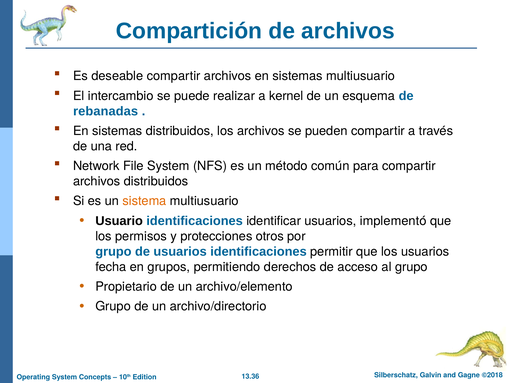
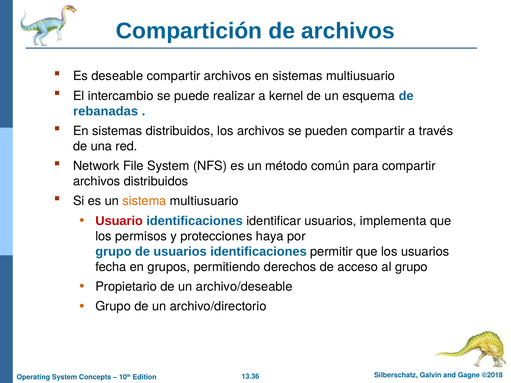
Usuario colour: black -> red
implementó: implementó -> implementa
otros: otros -> haya
archivo/elemento: archivo/elemento -> archivo/deseable
